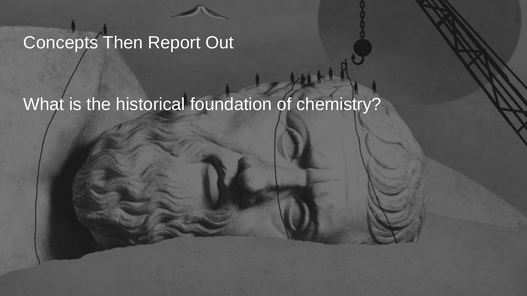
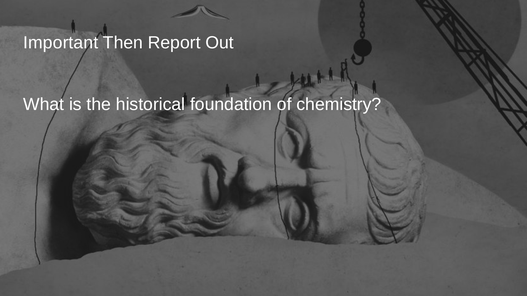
Concepts: Concepts -> Important
